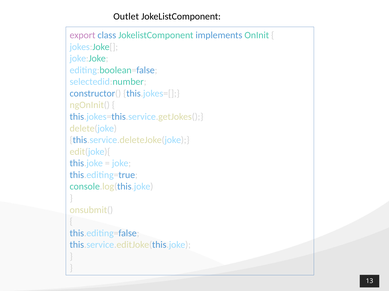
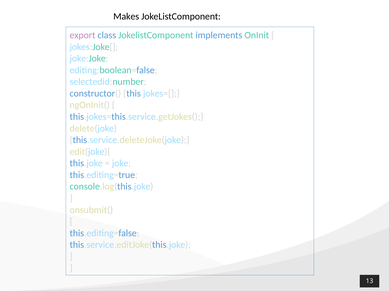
Outlet: Outlet -> Makes
